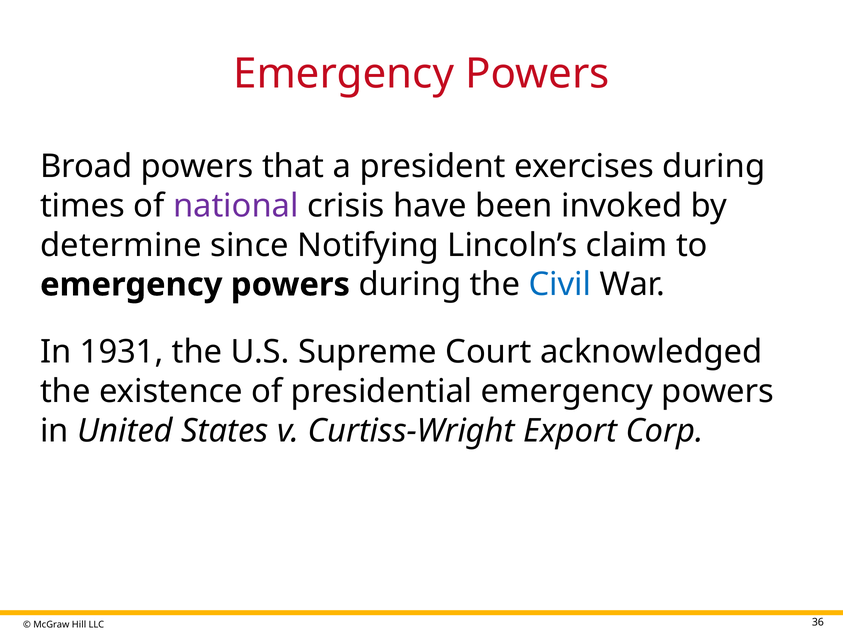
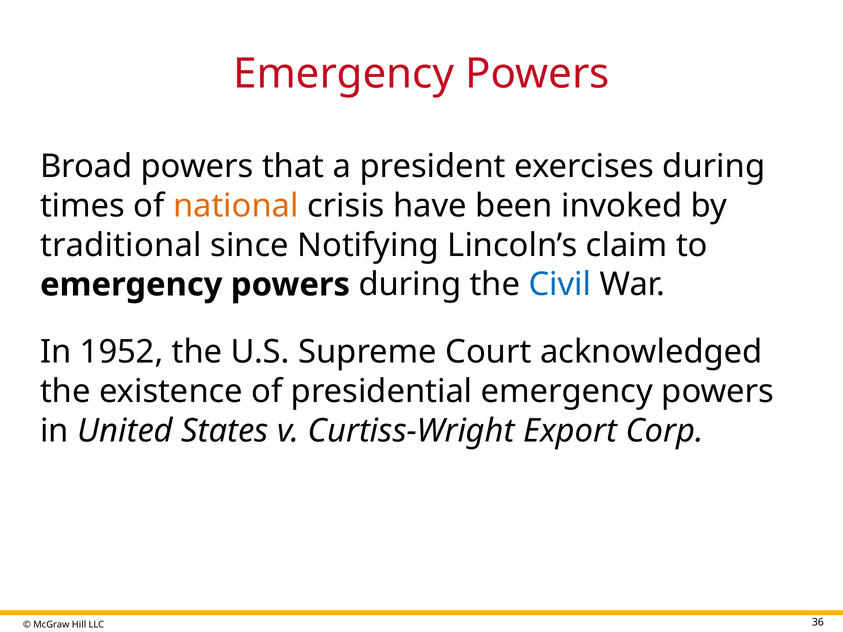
national colour: purple -> orange
determine: determine -> traditional
1931: 1931 -> 1952
